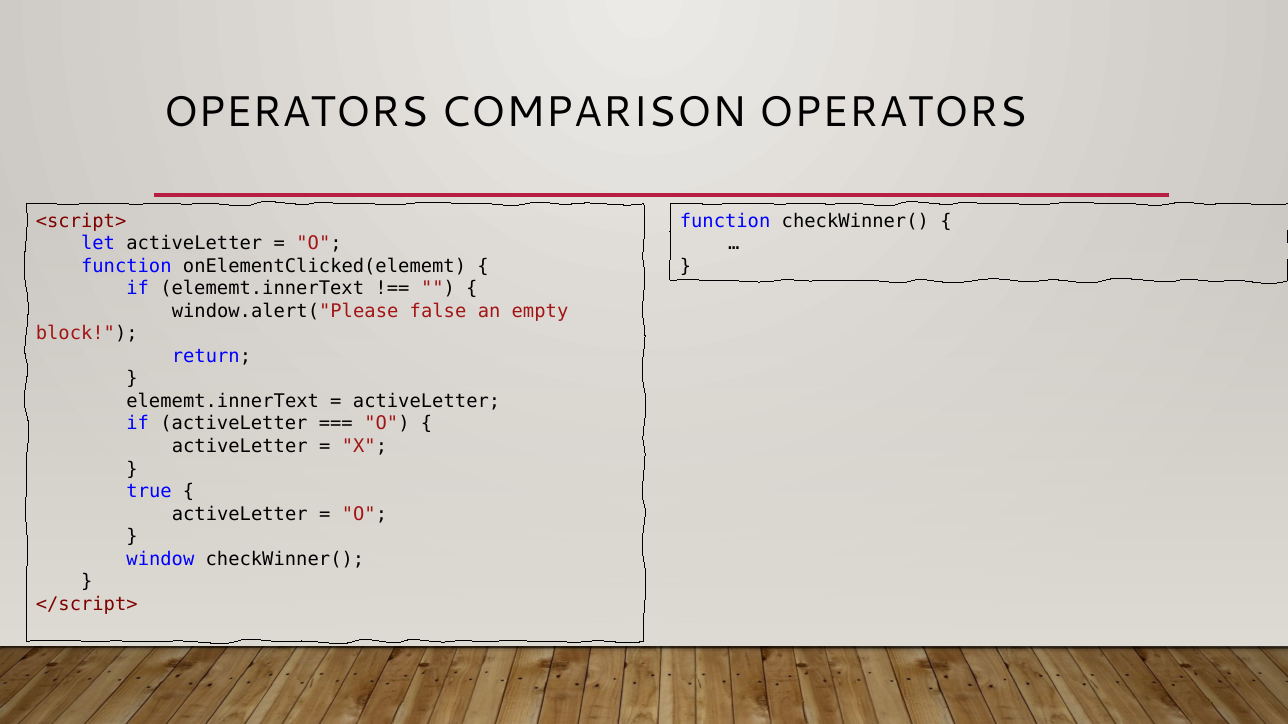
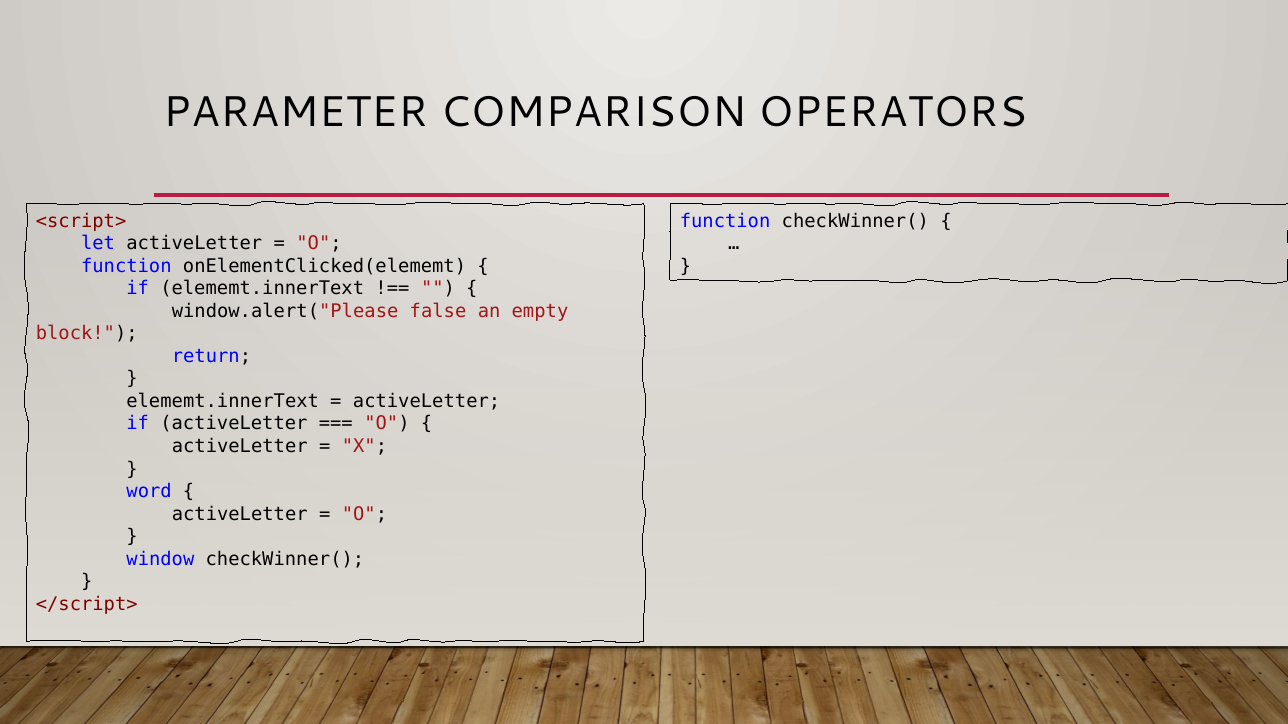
OPERATORS at (296, 113): OPERATORS -> PARAMETER
true: true -> word
